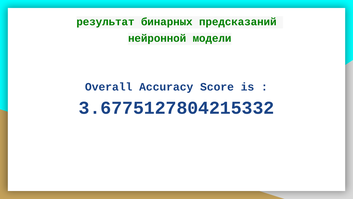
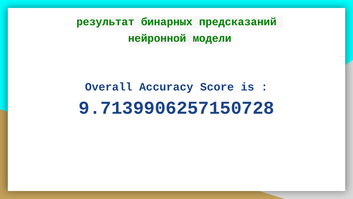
3.6775127804215332: 3.6775127804215332 -> 9.7139906257150728
